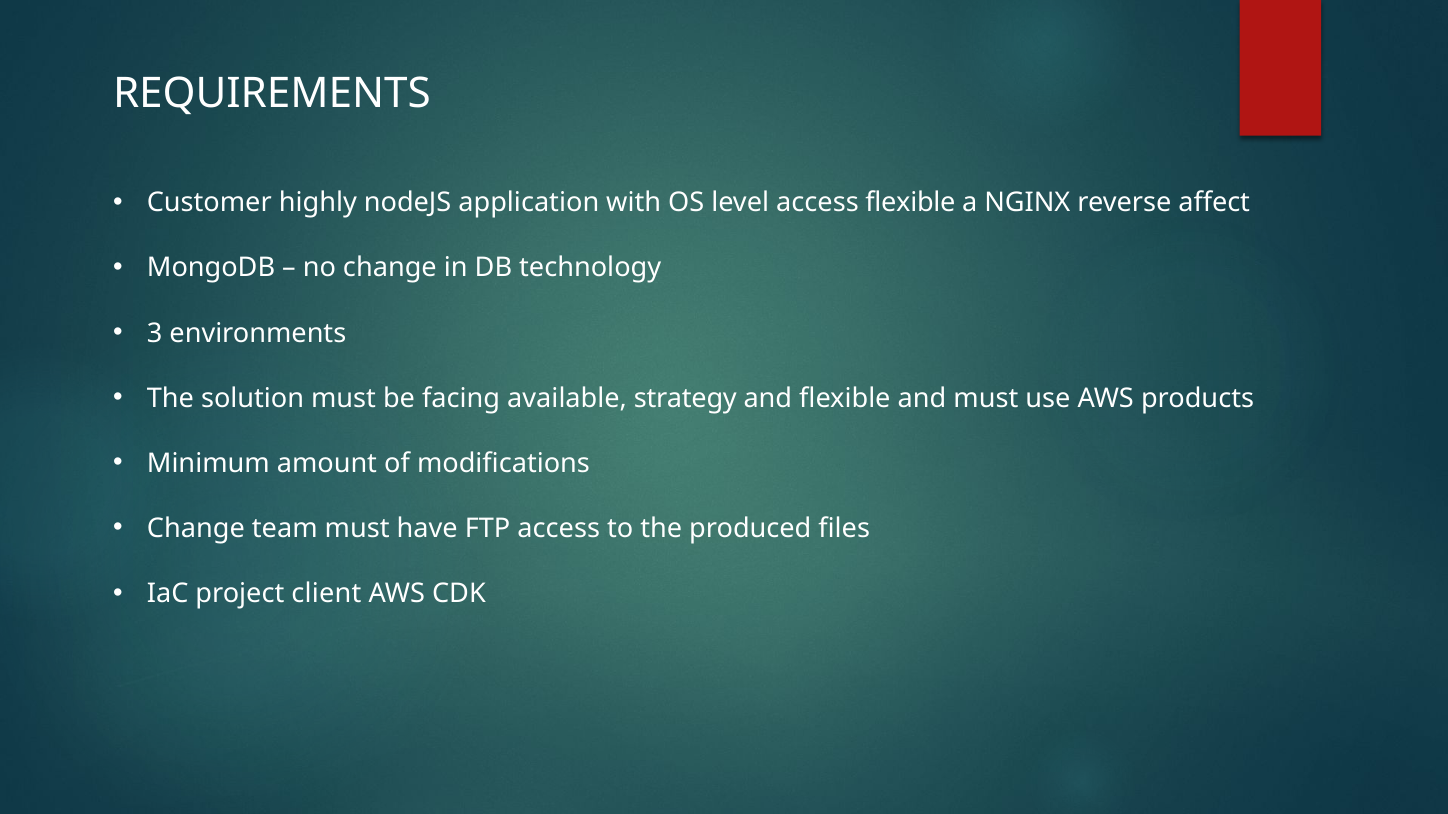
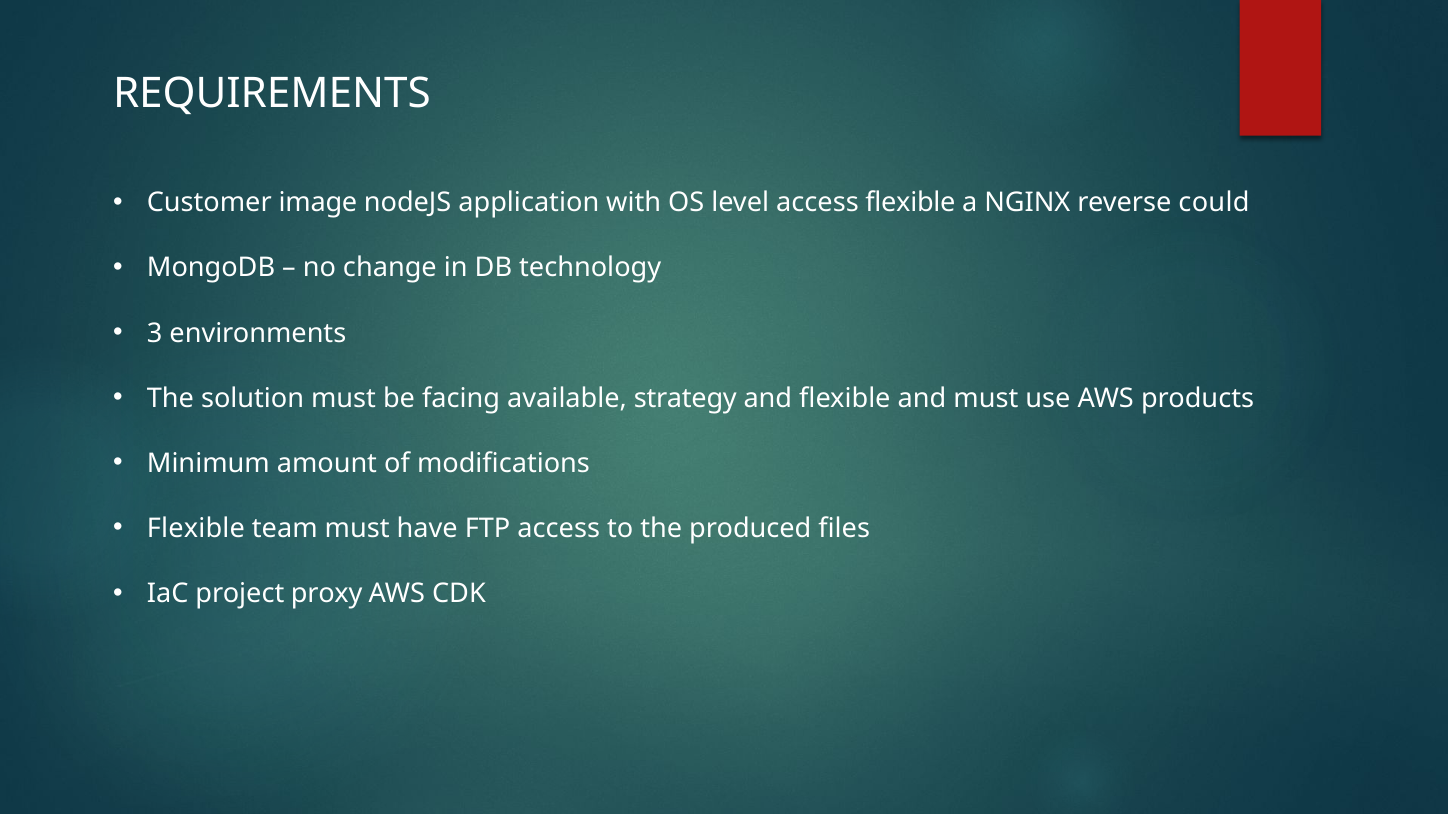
highly: highly -> image
affect: affect -> could
Change at (196, 529): Change -> Flexible
client: client -> proxy
